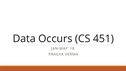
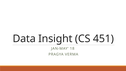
Occurs: Occurs -> Insight
